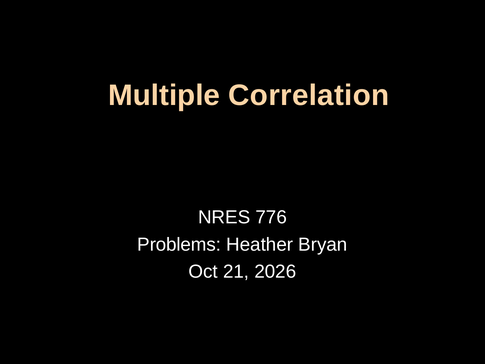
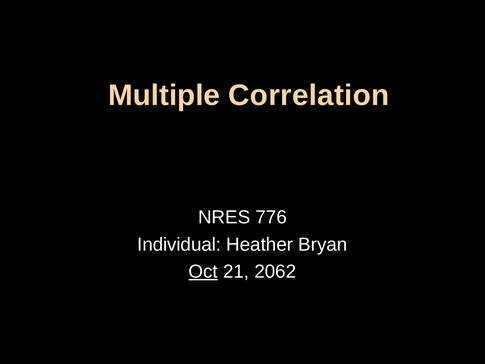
Problems: Problems -> Individual
Oct underline: none -> present
2026: 2026 -> 2062
